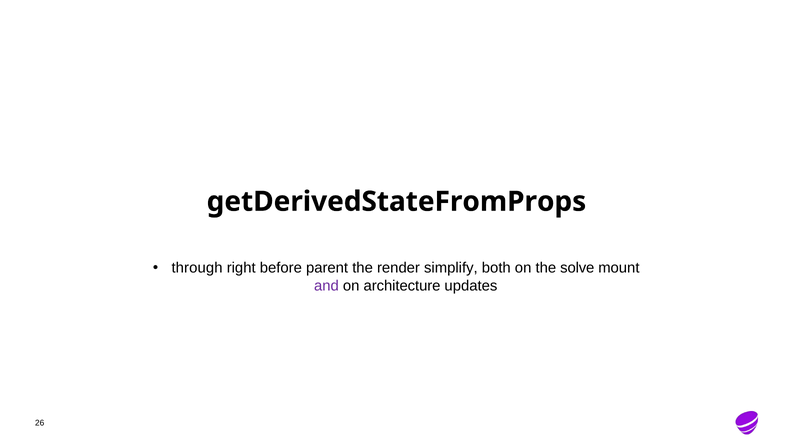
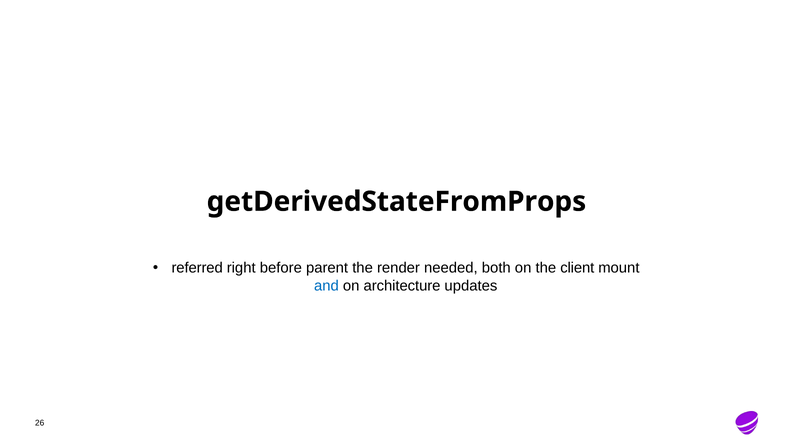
through: through -> referred
simplify: simplify -> needed
solve: solve -> client
and colour: purple -> blue
